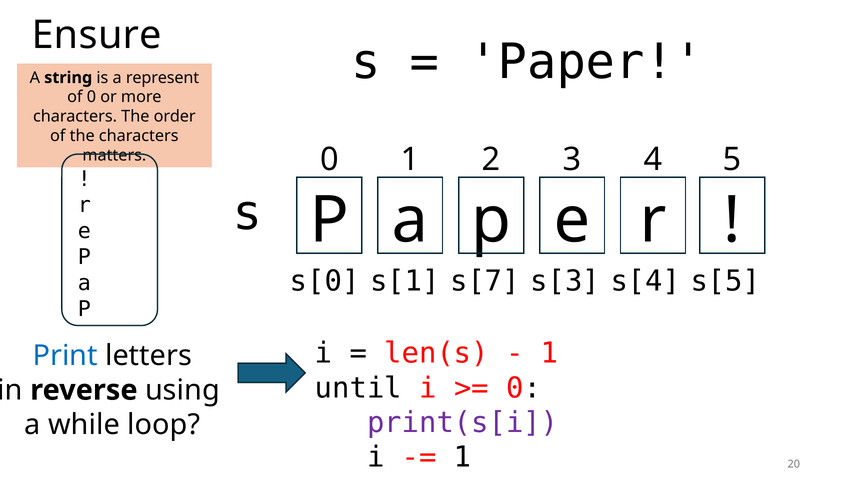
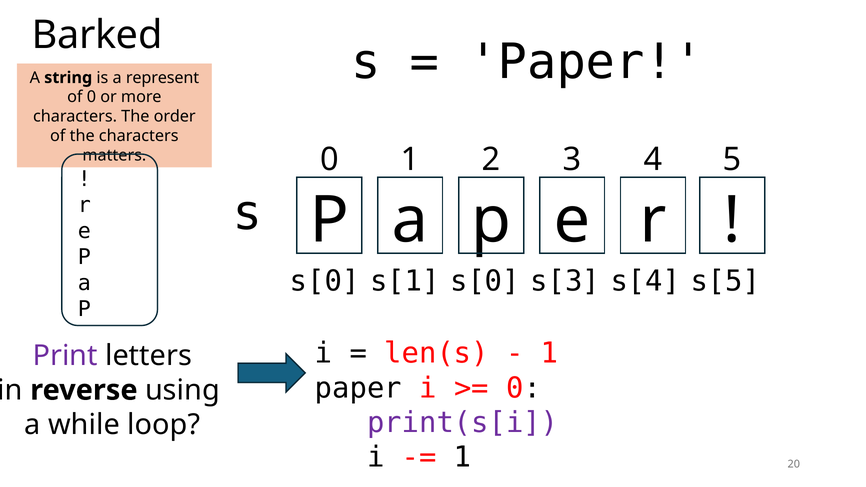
Ensure: Ensure -> Barked
s[1 s[7: s[7 -> s[0
Print colour: blue -> purple
until at (358, 388): until -> paper
